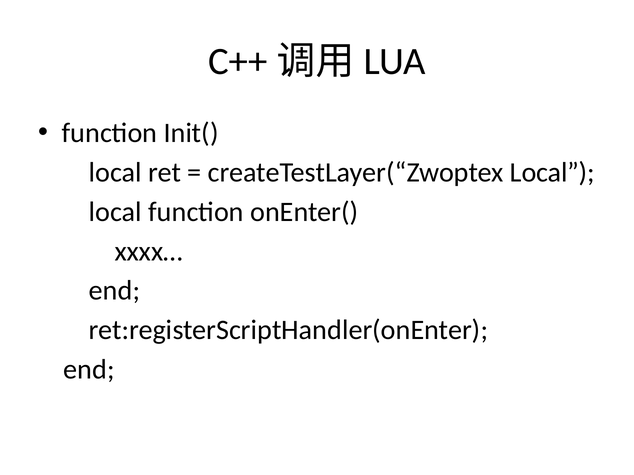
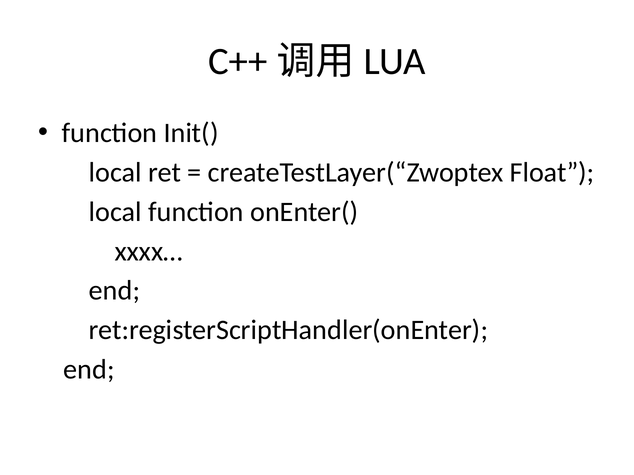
createTestLayer(“Zwoptex Local: Local -> Float
